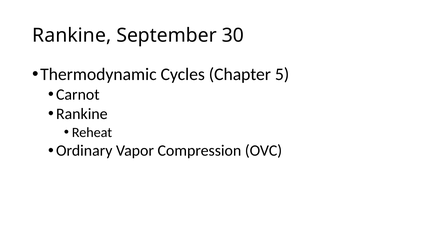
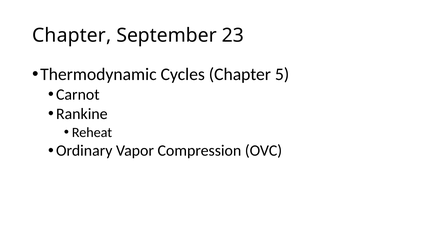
Rankine at (72, 36): Rankine -> Chapter
30: 30 -> 23
